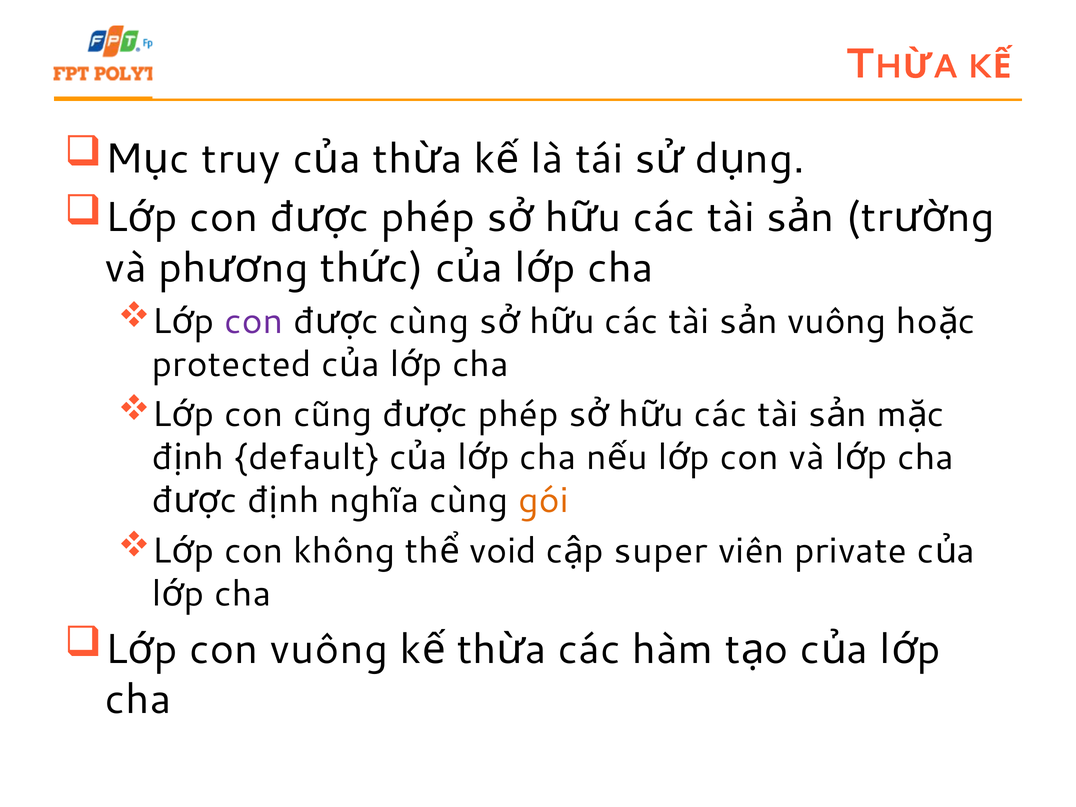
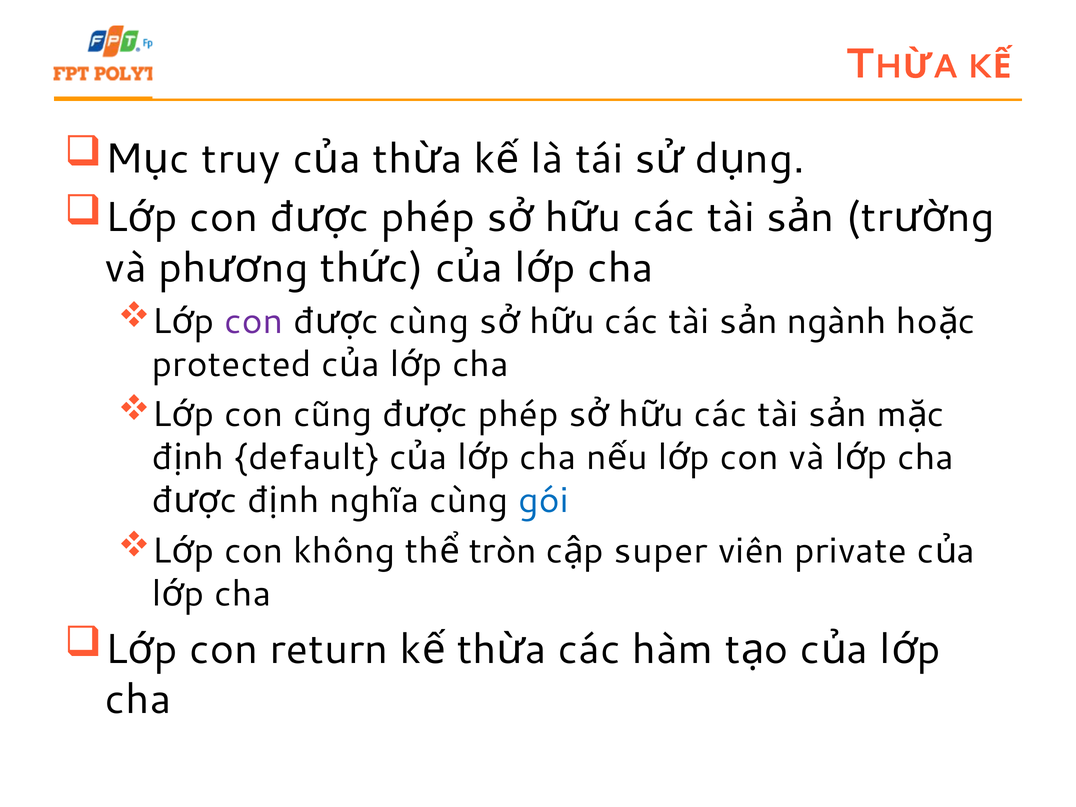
vuông at (837, 321): vuông -> ngành
gói colour: orange -> blue
void: void -> tròn
con vuông: vuông -> return
